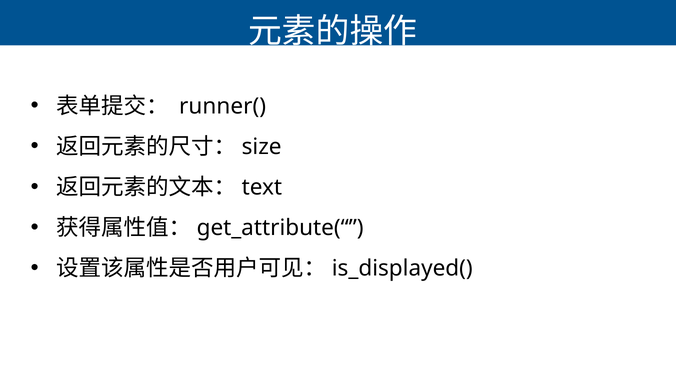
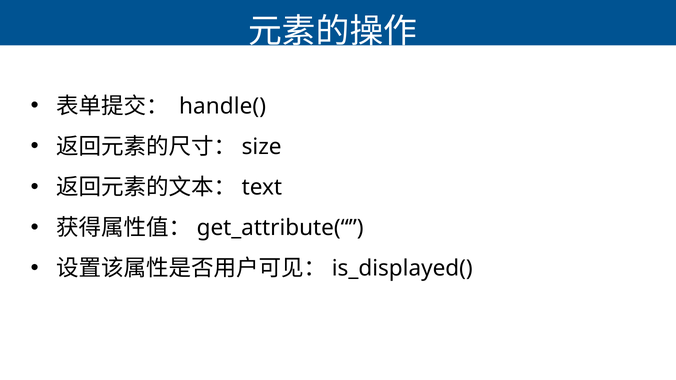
runner(: runner( -> handle(
